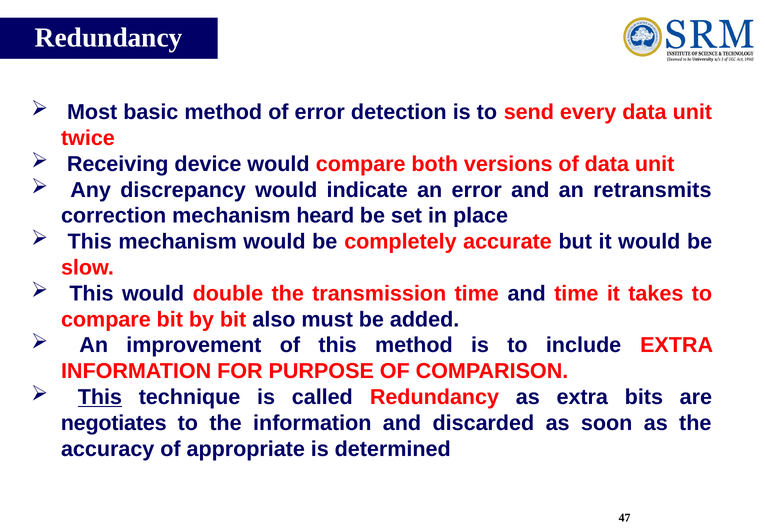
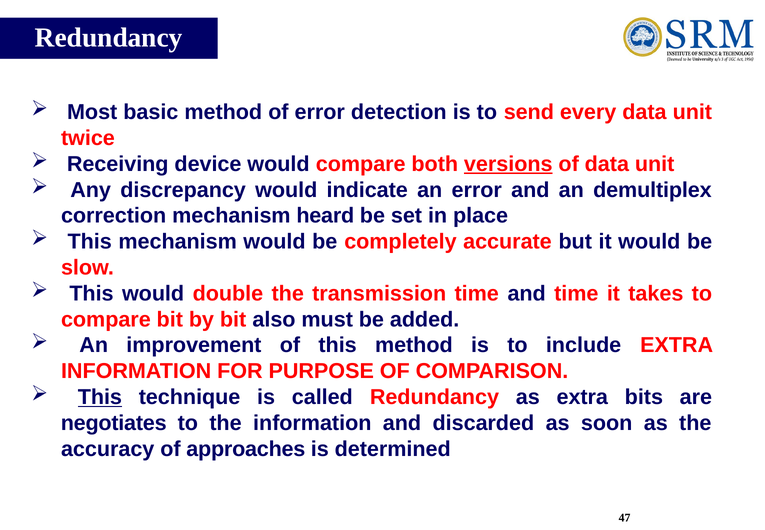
versions underline: none -> present
retransmits: retransmits -> demultiplex
appropriate: appropriate -> approaches
